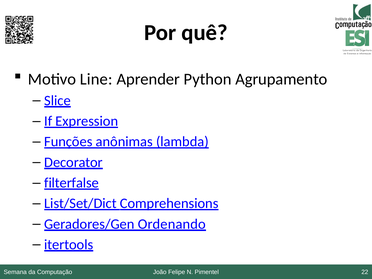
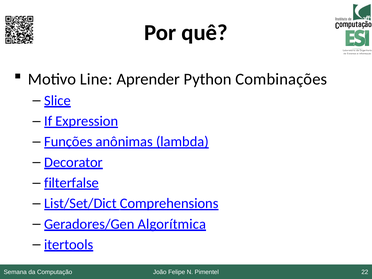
Agrupamento: Agrupamento -> Combinações
Ordenando: Ordenando -> Algorítmica
